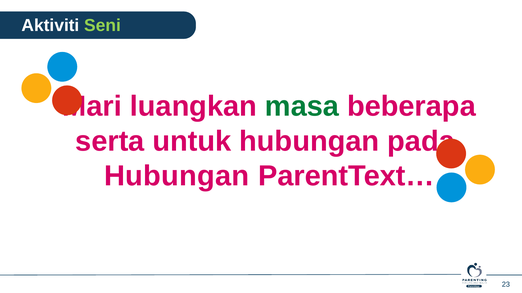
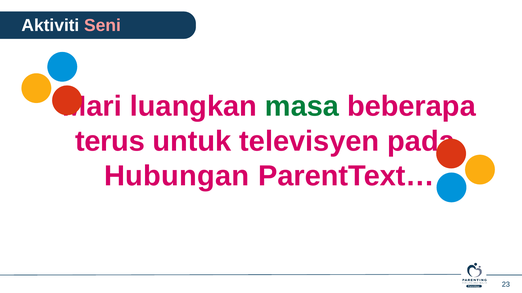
Seni colour: light green -> pink
serta: serta -> terus
untuk hubungan: hubungan -> televisyen
